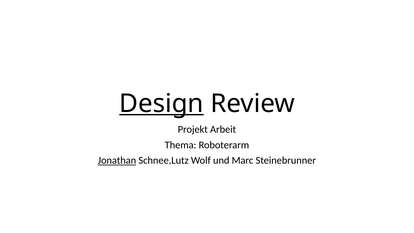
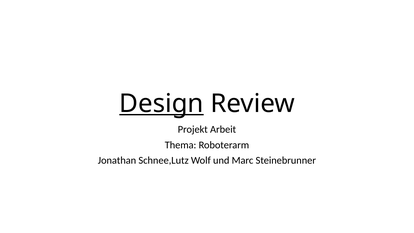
Jonathan underline: present -> none
